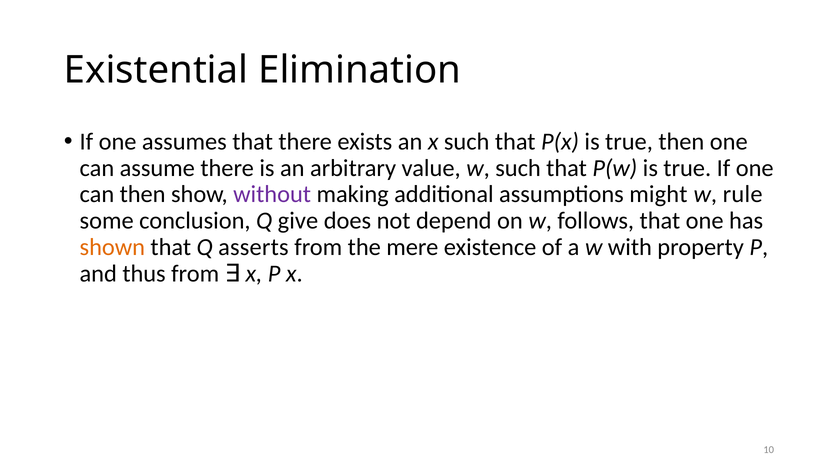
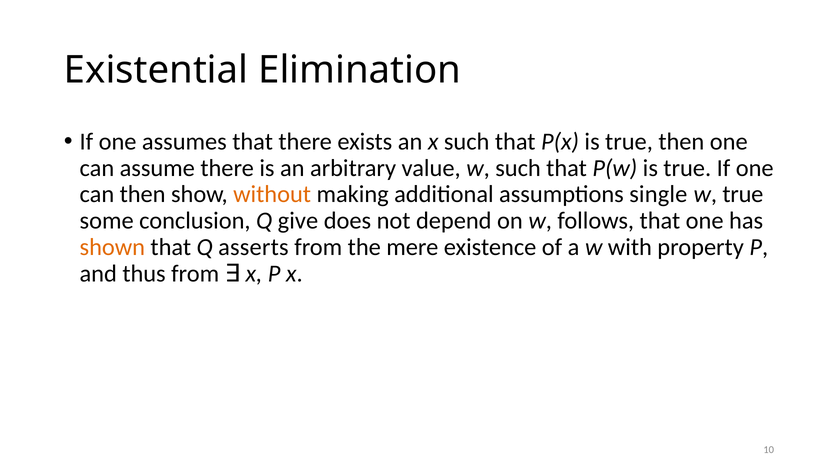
without colour: purple -> orange
might: might -> single
w rule: rule -> true
